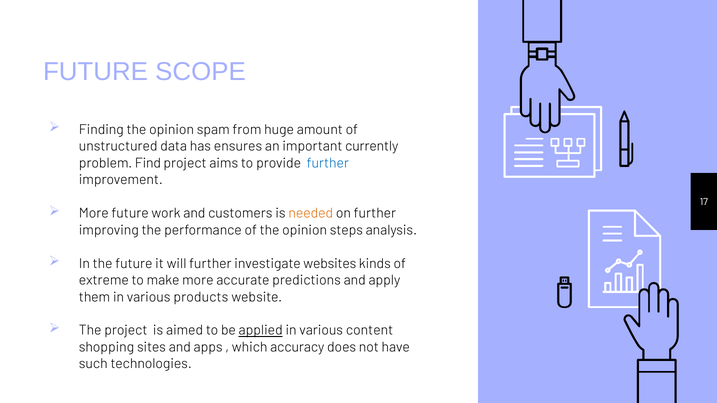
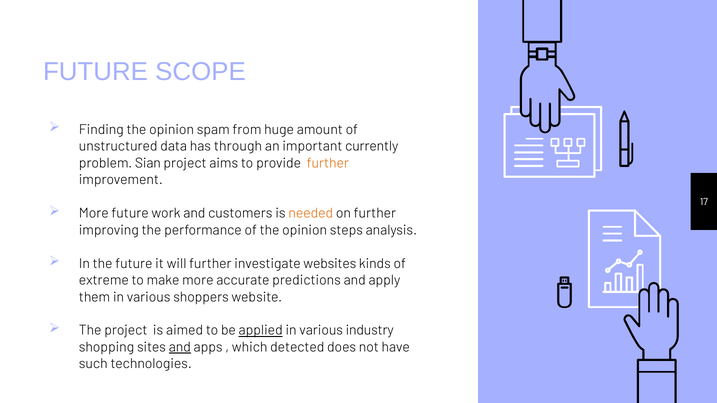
ensures: ensures -> through
Find: Find -> Sian
further at (328, 163) colour: blue -> orange
products: products -> shoppers
content: content -> industry
and at (180, 347) underline: none -> present
accuracy: accuracy -> detected
